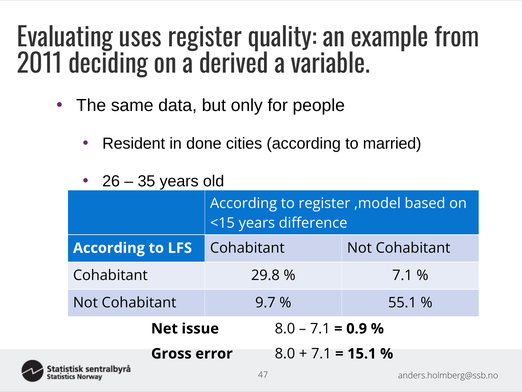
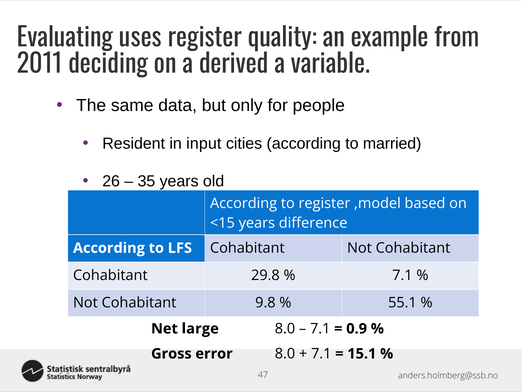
done: done -> input
9.7: 9.7 -> 9.8
issue: issue -> large
